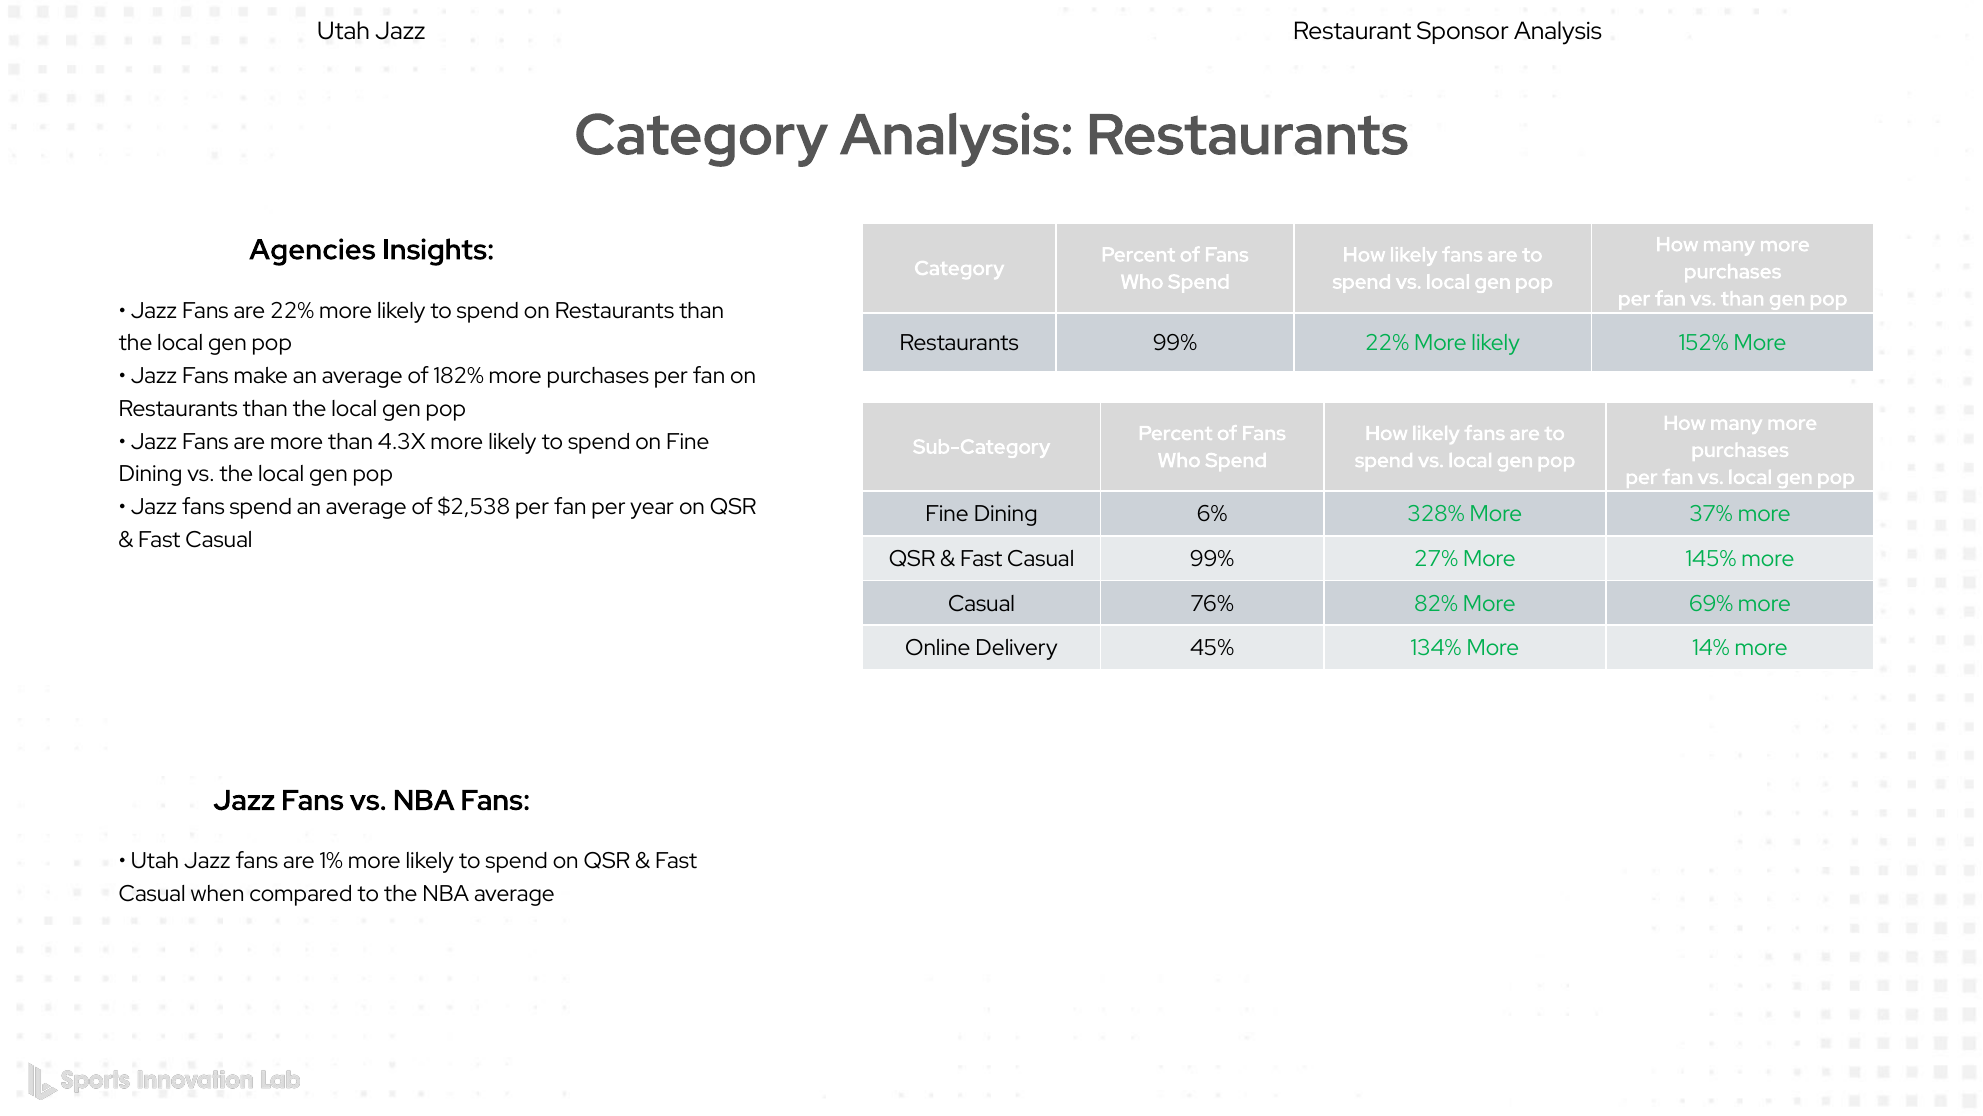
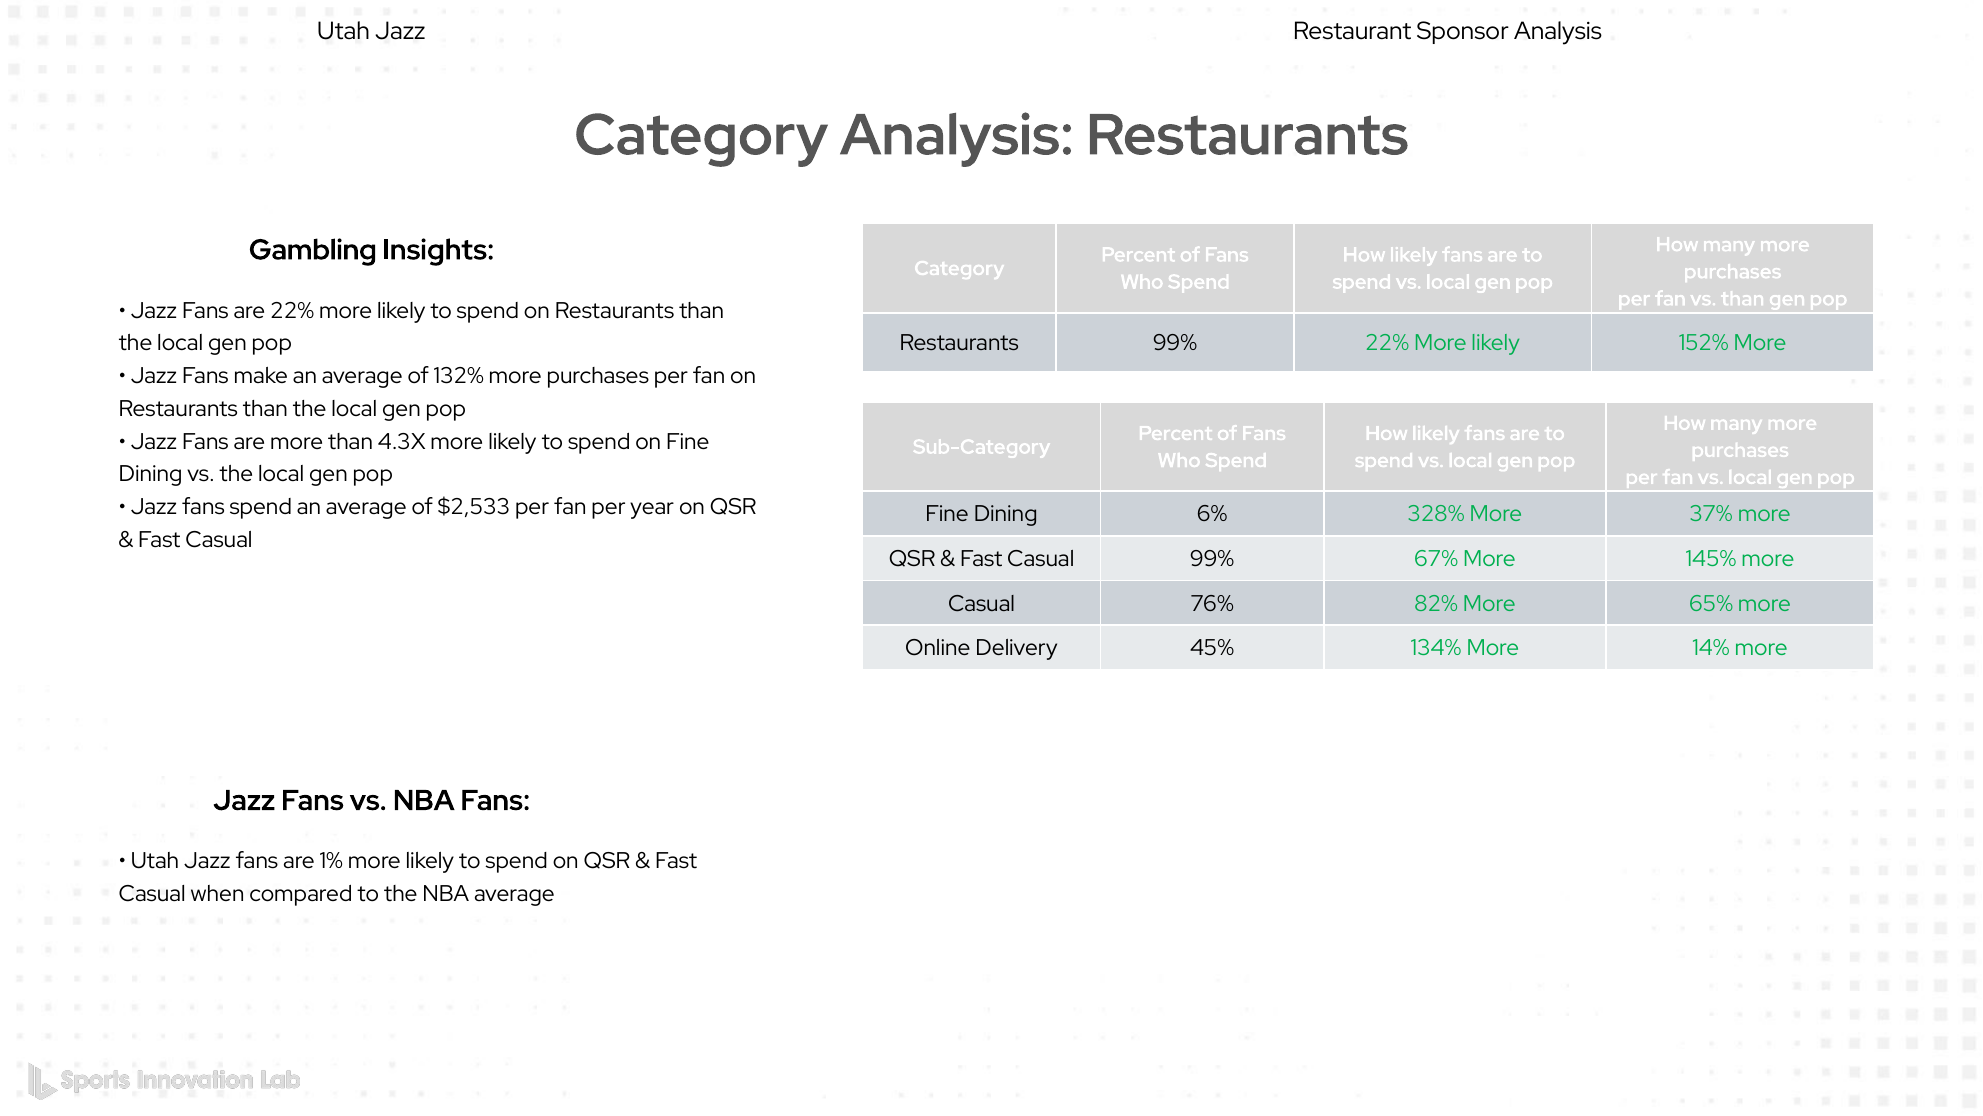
Agencies: Agencies -> Gambling
182%: 182% -> 132%
$2,538: $2,538 -> $2,533
27%: 27% -> 67%
69%: 69% -> 65%
